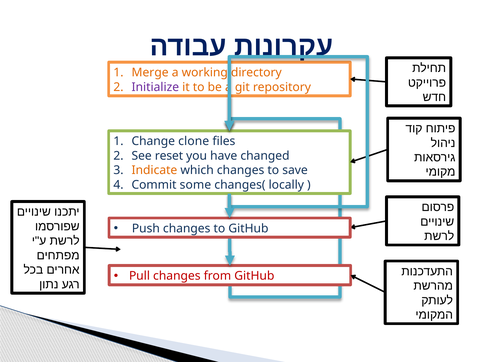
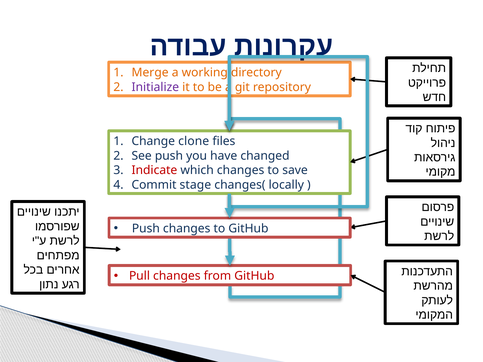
See reset: reset -> push
Indicate colour: orange -> red
some: some -> stage
